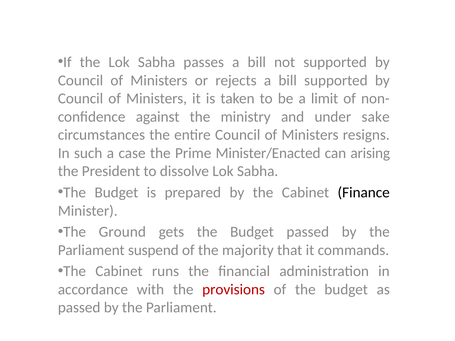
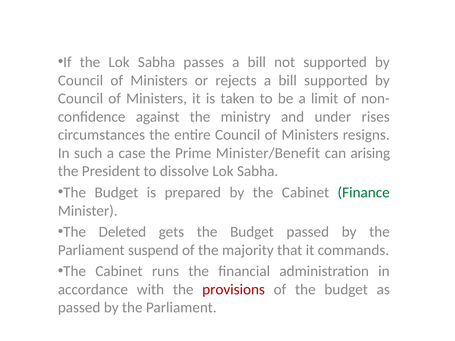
sake: sake -> rises
Minister/Enacted: Minister/Enacted -> Minister/Benefit
Finance colour: black -> green
Ground: Ground -> Deleted
